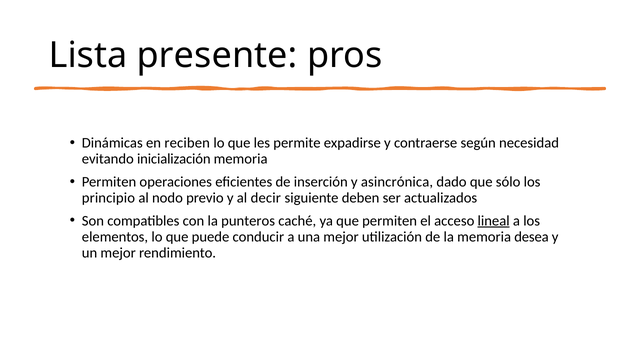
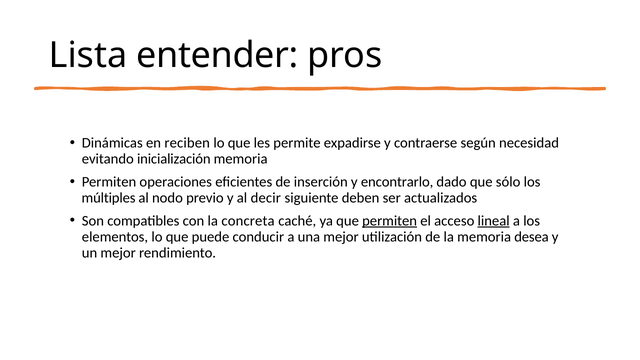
presente: presente -> entender
asincrónica: asincrónica -> encontrarlo
principio: principio -> múltiples
punteros: punteros -> concreta
permiten at (390, 221) underline: none -> present
